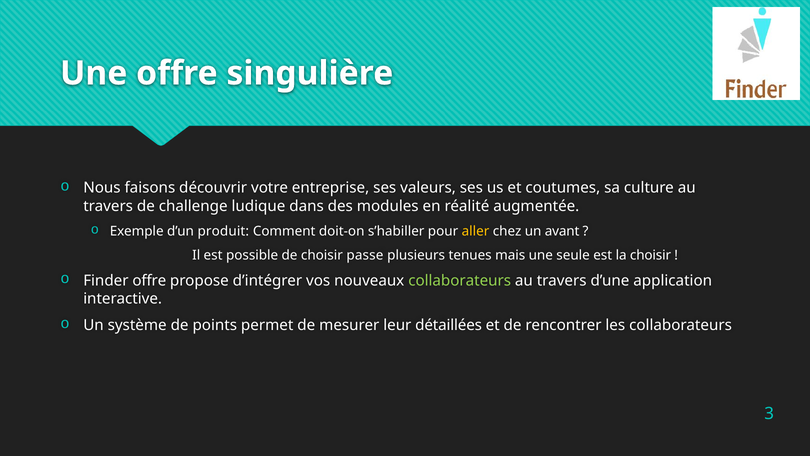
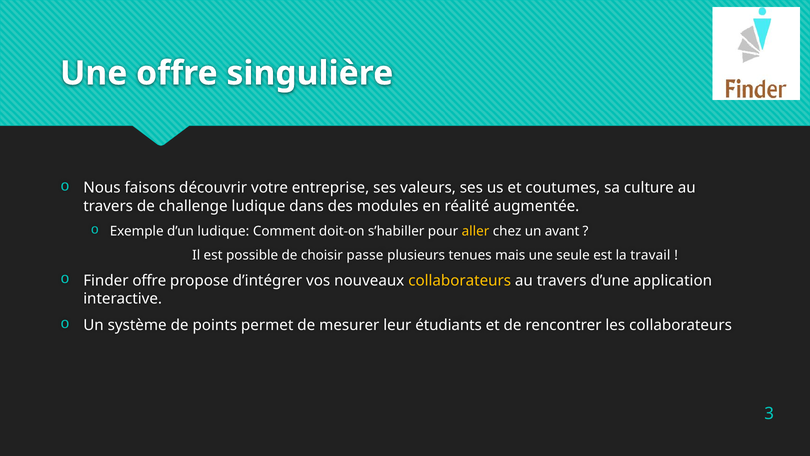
d’un produit: produit -> ludique
la choisir: choisir -> travail
collaborateurs at (460, 280) colour: light green -> yellow
détaillées: détaillées -> étudiants
